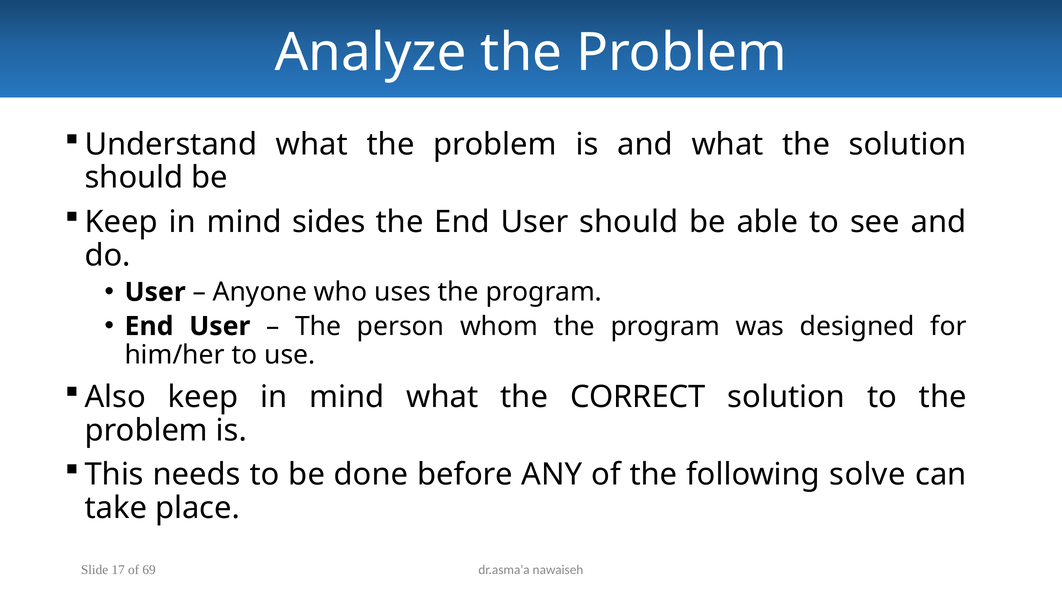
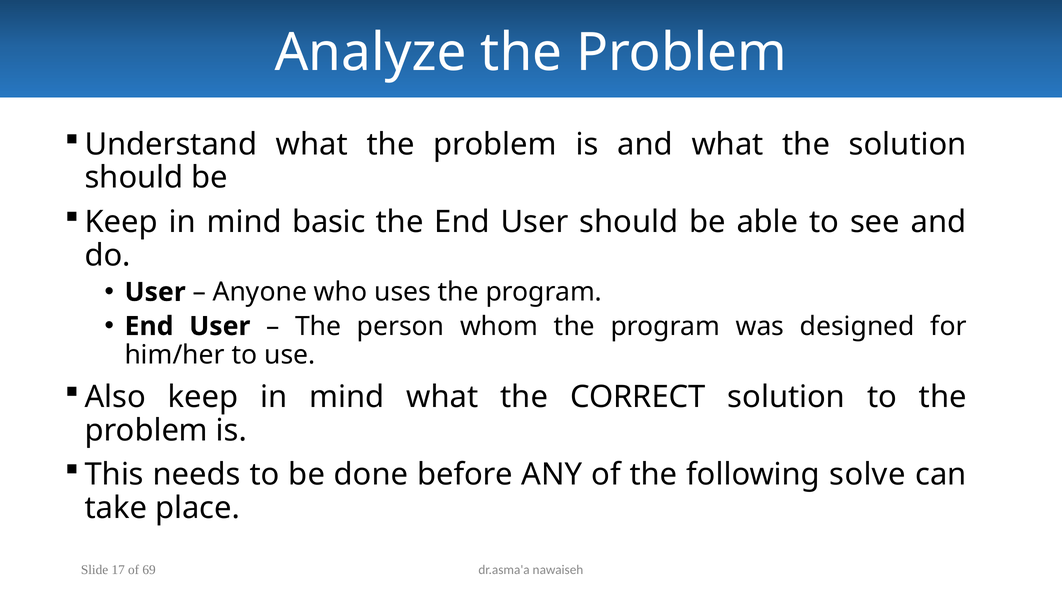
sides: sides -> basic
